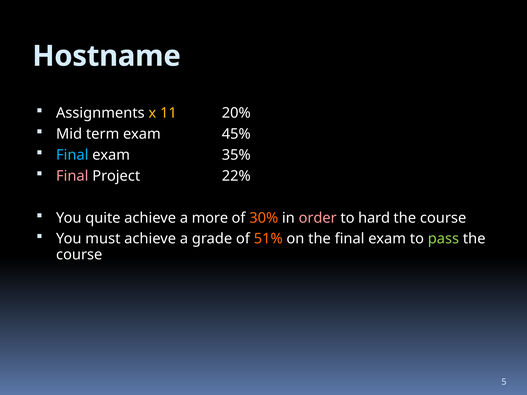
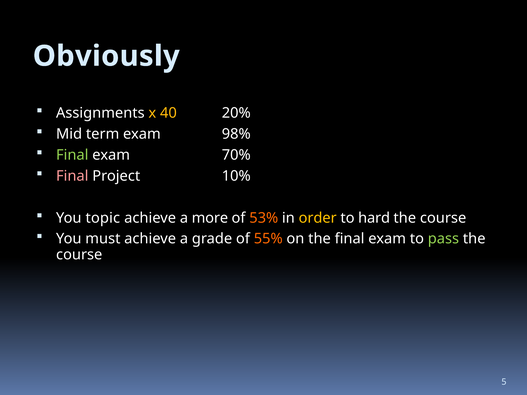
Hostname: Hostname -> Obviously
11: 11 -> 40
45%: 45% -> 98%
Final at (72, 155) colour: light blue -> light green
35%: 35% -> 70%
22%: 22% -> 10%
quite: quite -> topic
30%: 30% -> 53%
order colour: pink -> yellow
51%: 51% -> 55%
